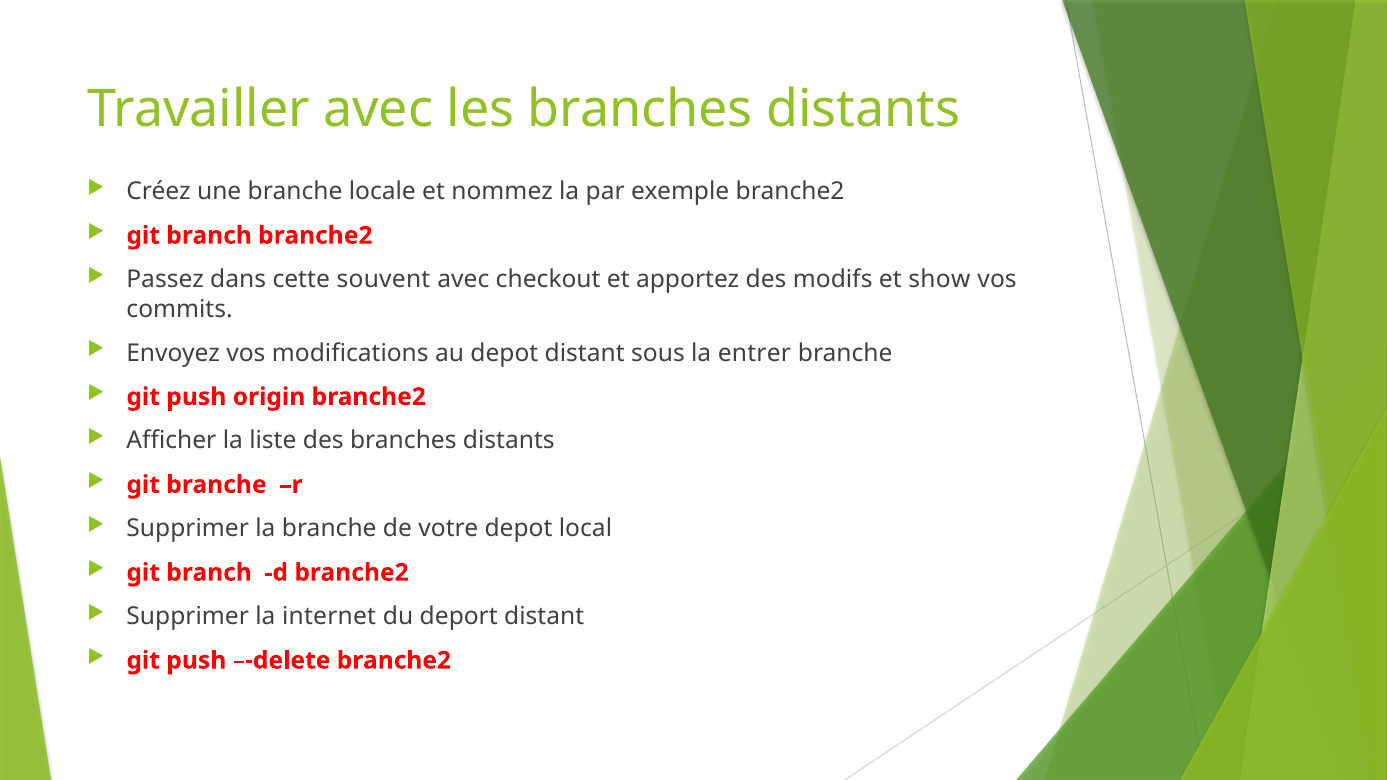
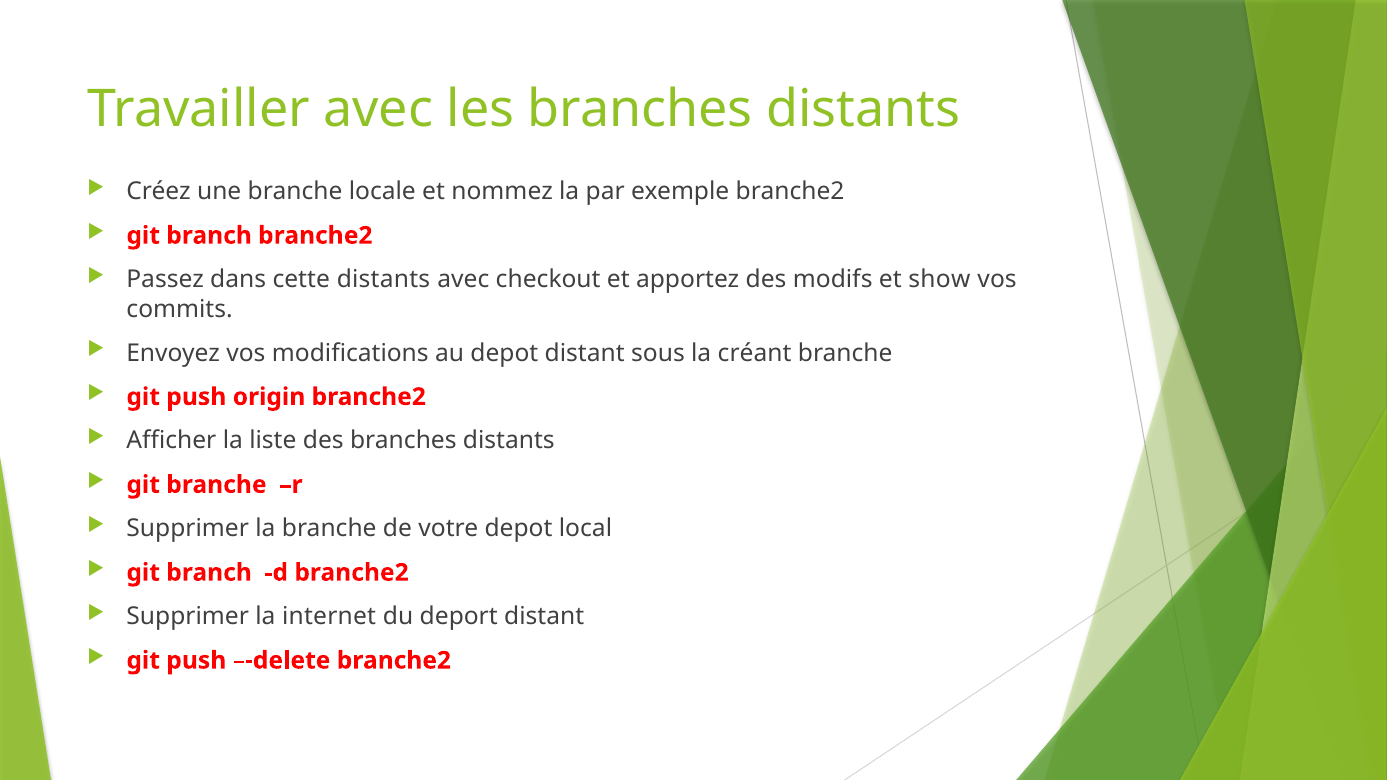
cette souvent: souvent -> distants
entrer: entrer -> créant
